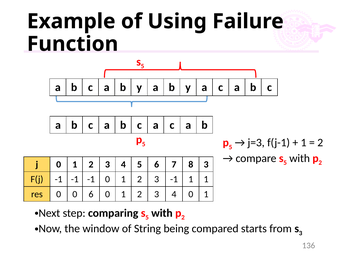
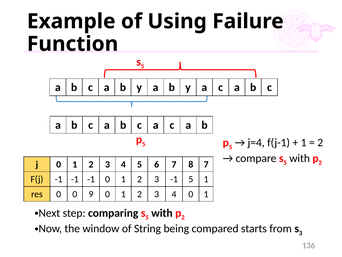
j=3: j=3 -> j=4
8 3: 3 -> 7
-1 1: 1 -> 5
0 6: 6 -> 9
